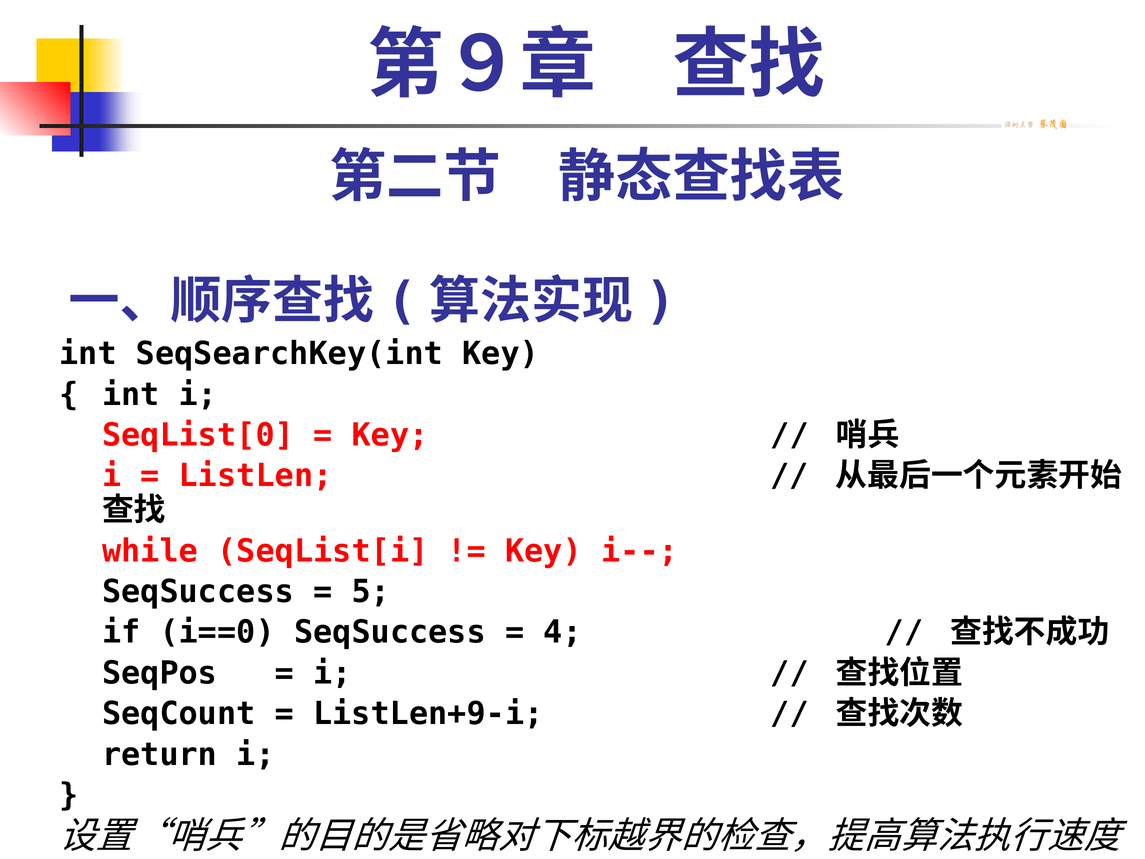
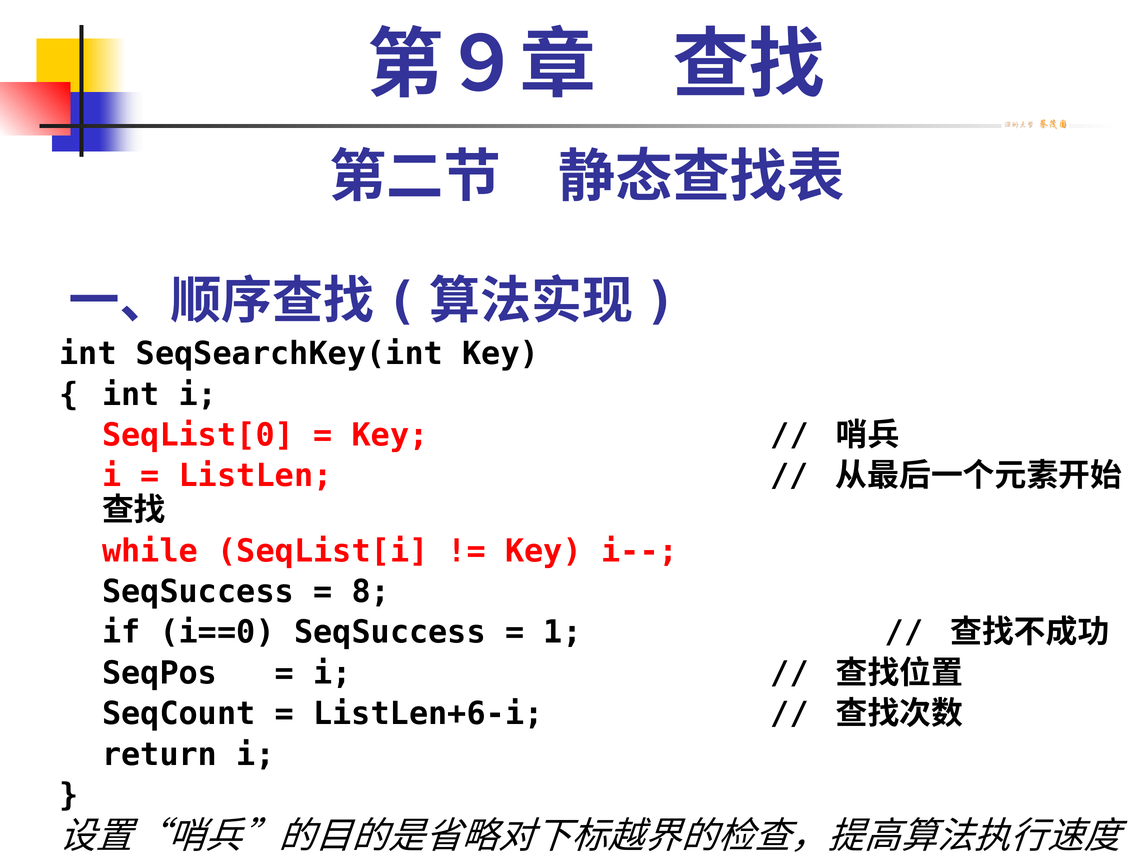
5: 5 -> 8
4: 4 -> 1
ListLen+9-i: ListLen+9-i -> ListLen+6-i
